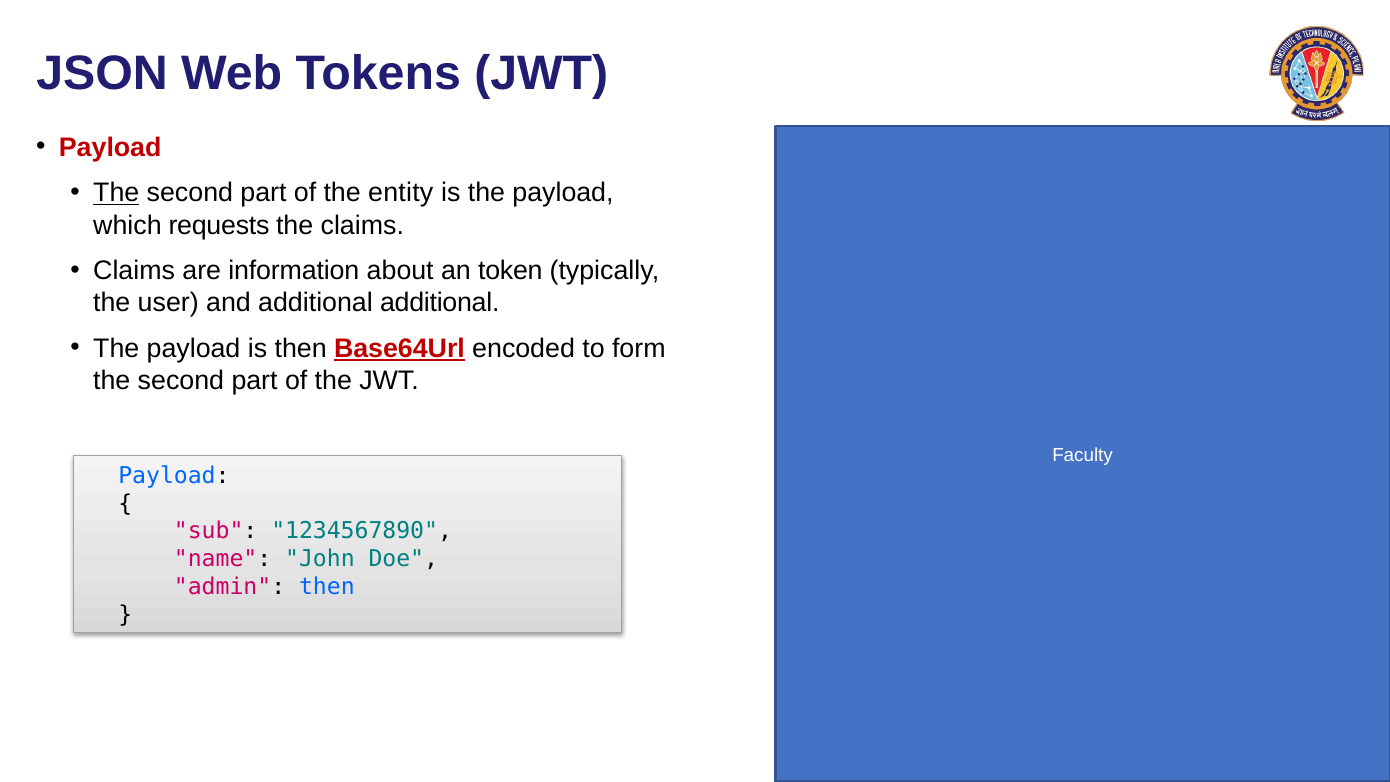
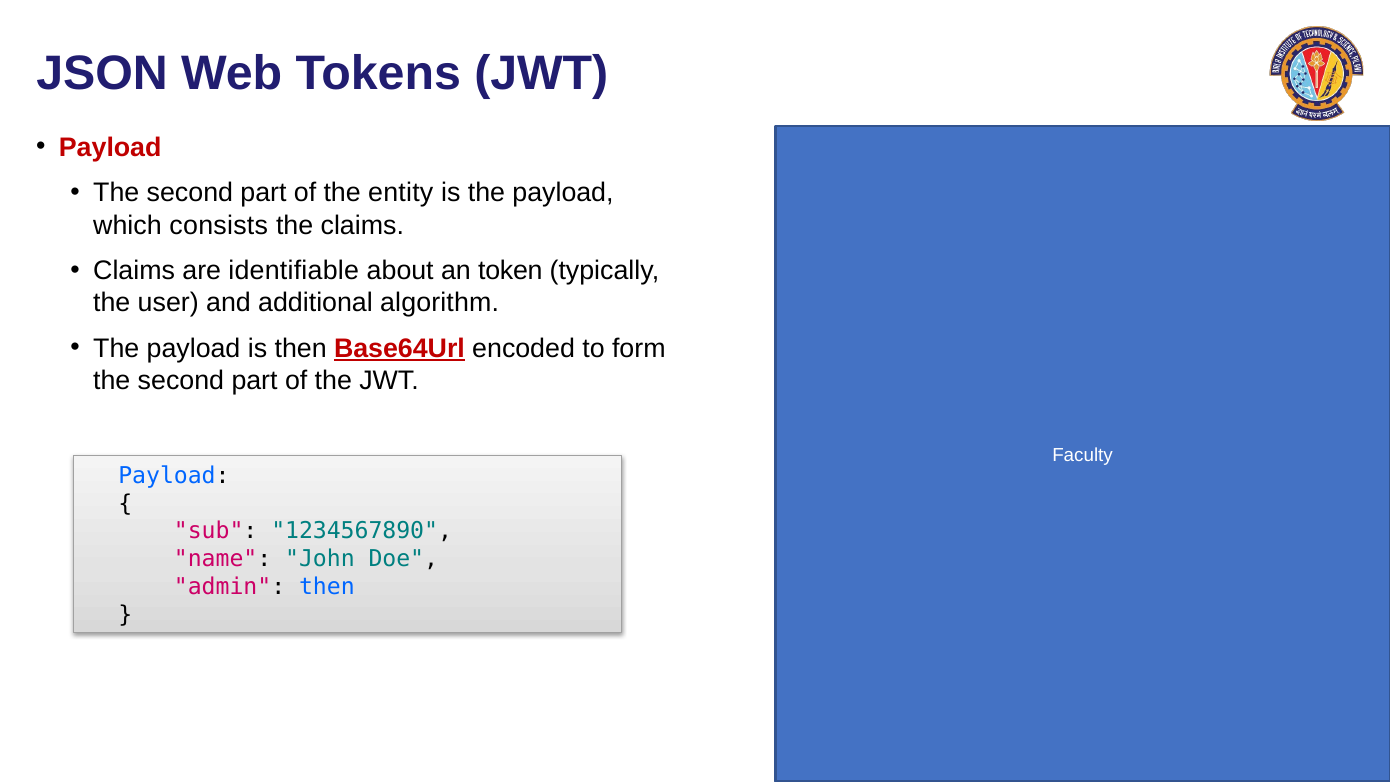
The at (116, 193) underline: present -> none
requests: requests -> consists
information: information -> identifiable
additional additional: additional -> algorithm
